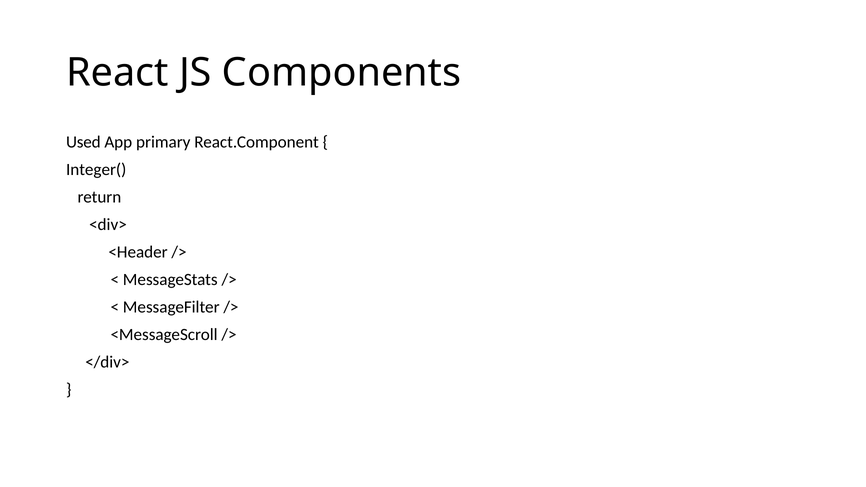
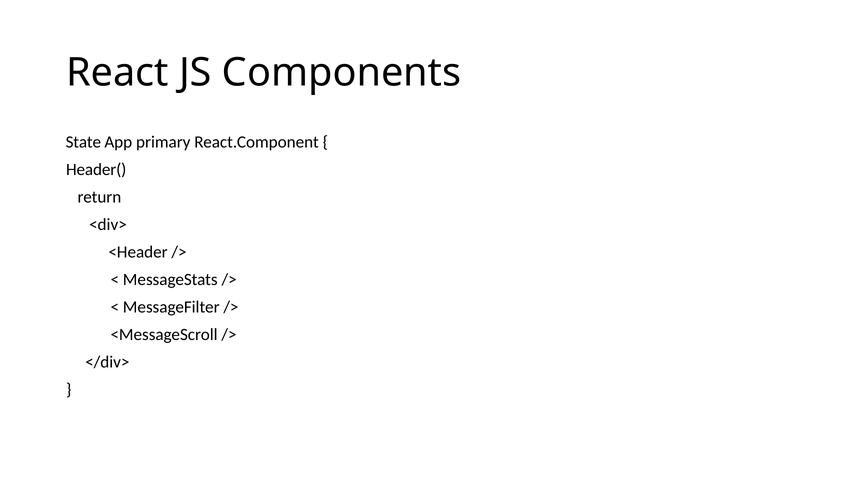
Used: Used -> State
Integer(: Integer( -> Header(
